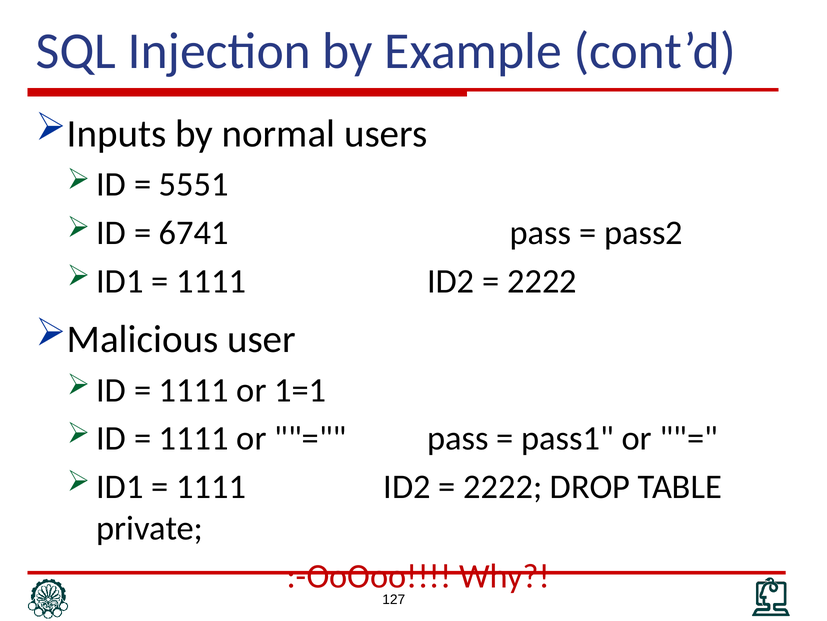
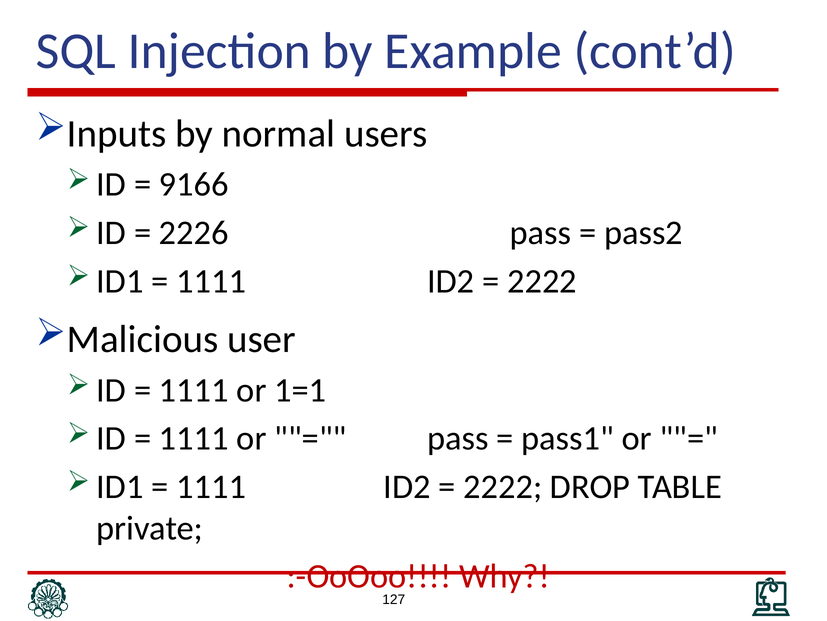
5551: 5551 -> 9166
6741: 6741 -> 2226
